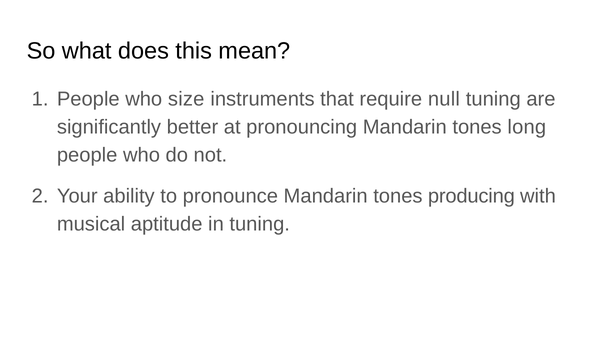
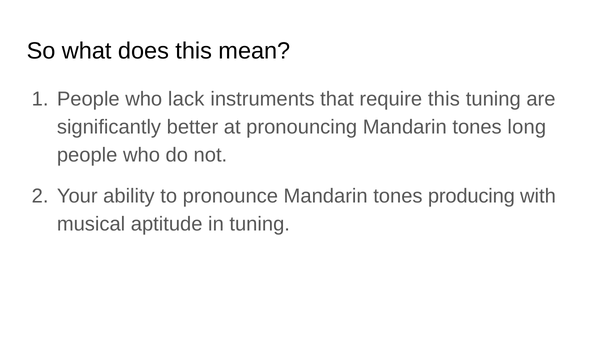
size: size -> lack
require null: null -> this
